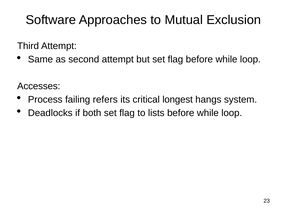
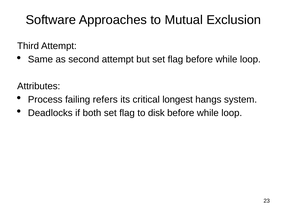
Accesses: Accesses -> Attributes
lists: lists -> disk
